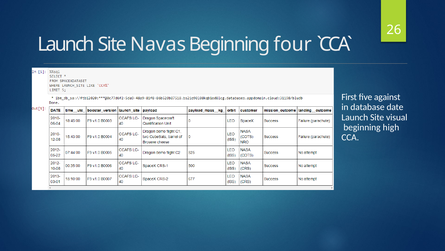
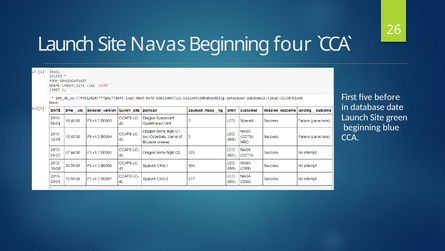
against: against -> before
visual: visual -> green
high: high -> blue
